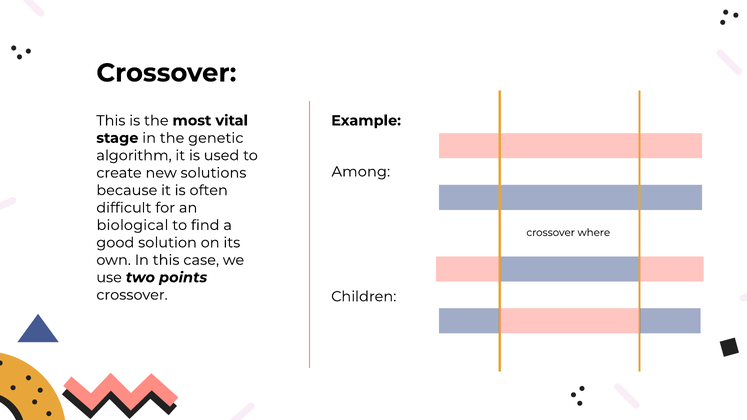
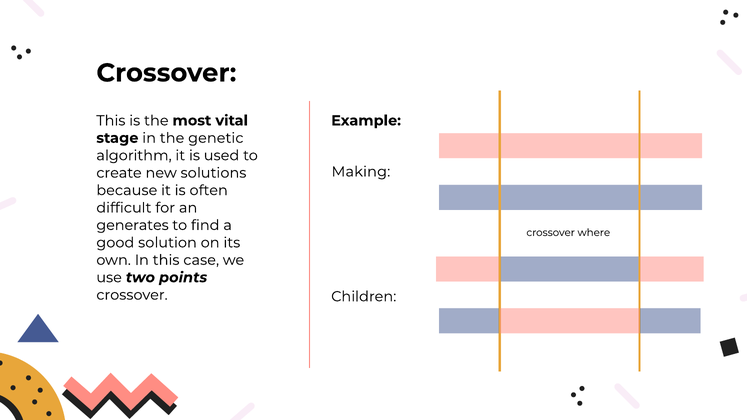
Among: Among -> Making
biological: biological -> generates
